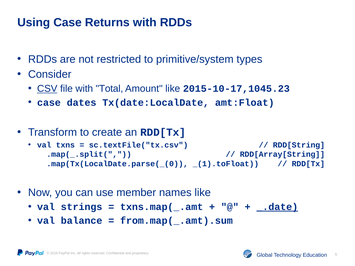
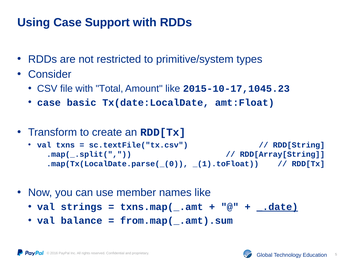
Returns: Returns -> Support
CSV underline: present -> none
dates: dates -> basic
